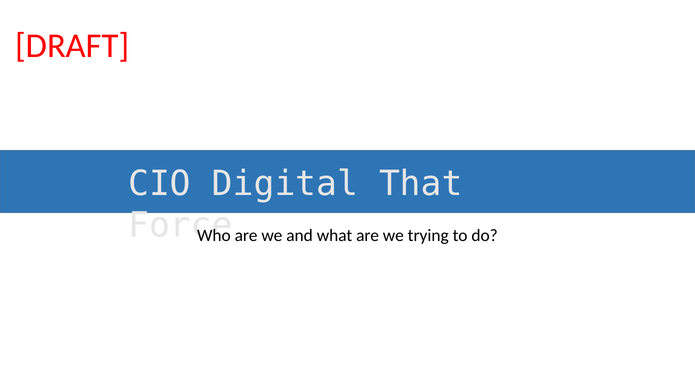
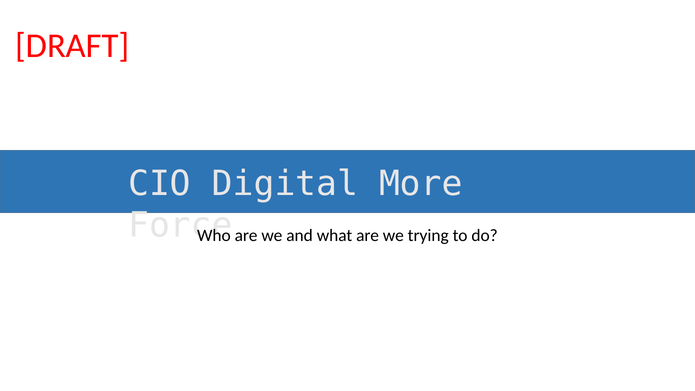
That: That -> More
